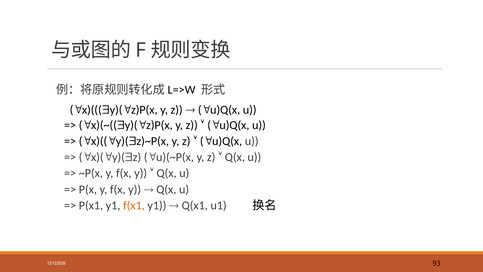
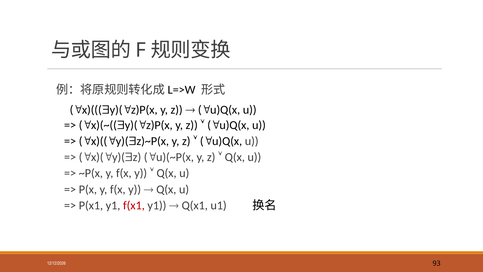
f(x1 colour: orange -> red
